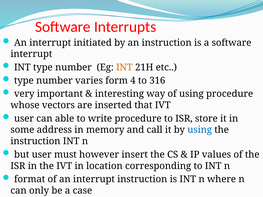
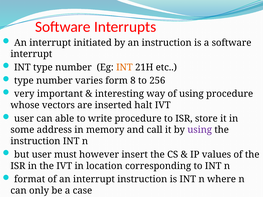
4: 4 -> 8
316: 316 -> 256
that: that -> halt
using at (200, 130) colour: blue -> purple
